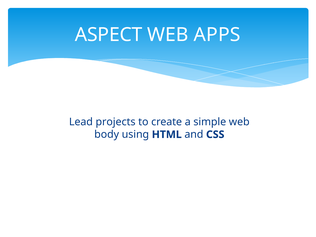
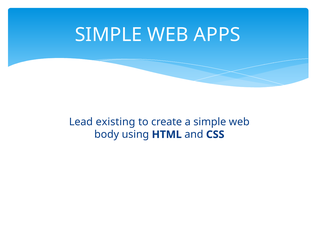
ASPECT at (109, 35): ASPECT -> SIMPLE
projects: projects -> existing
